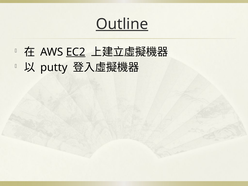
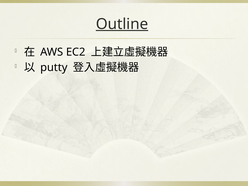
EC2 underline: present -> none
